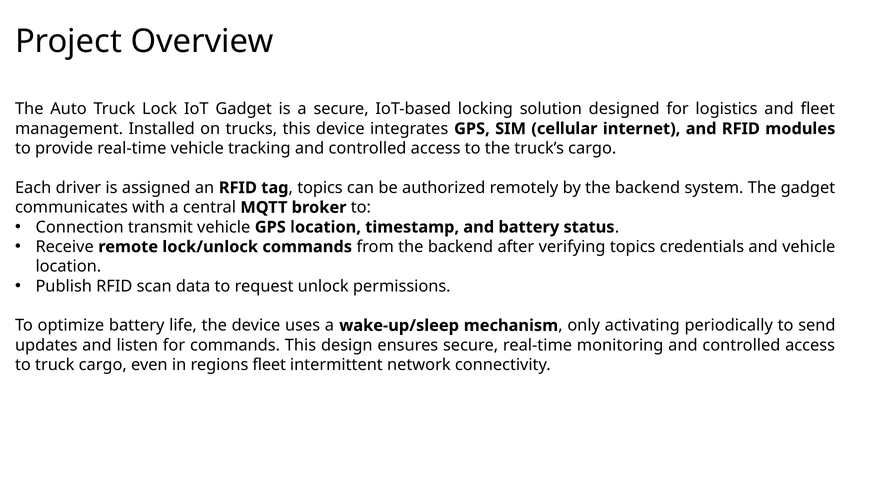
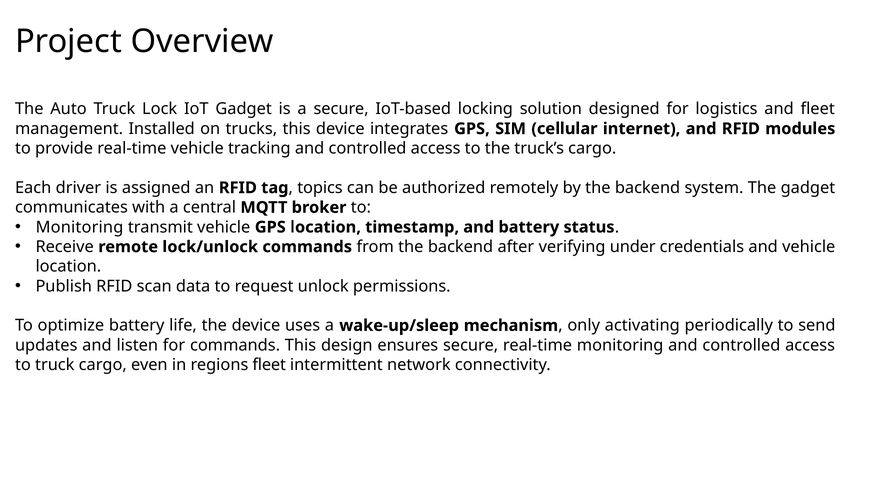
Connection at (80, 227): Connection -> Monitoring
verifying topics: topics -> under
